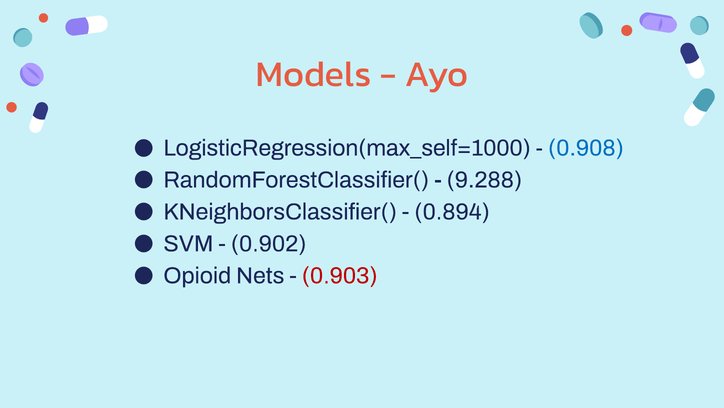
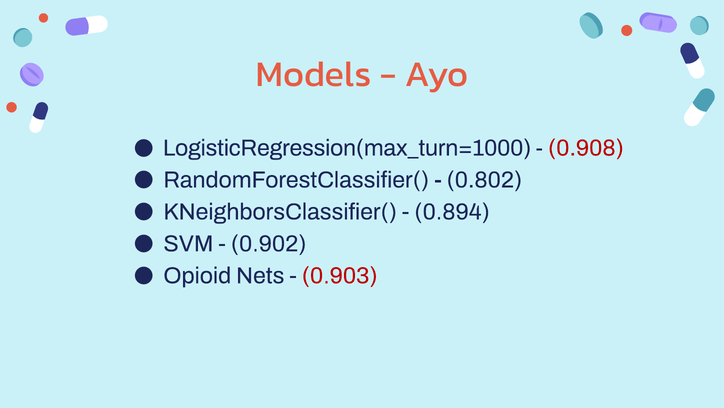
LogisticRegression(max_self=1000: LogisticRegression(max_self=1000 -> LogisticRegression(max_turn=1000
0.908 colour: blue -> red
9.288: 9.288 -> 0.802
